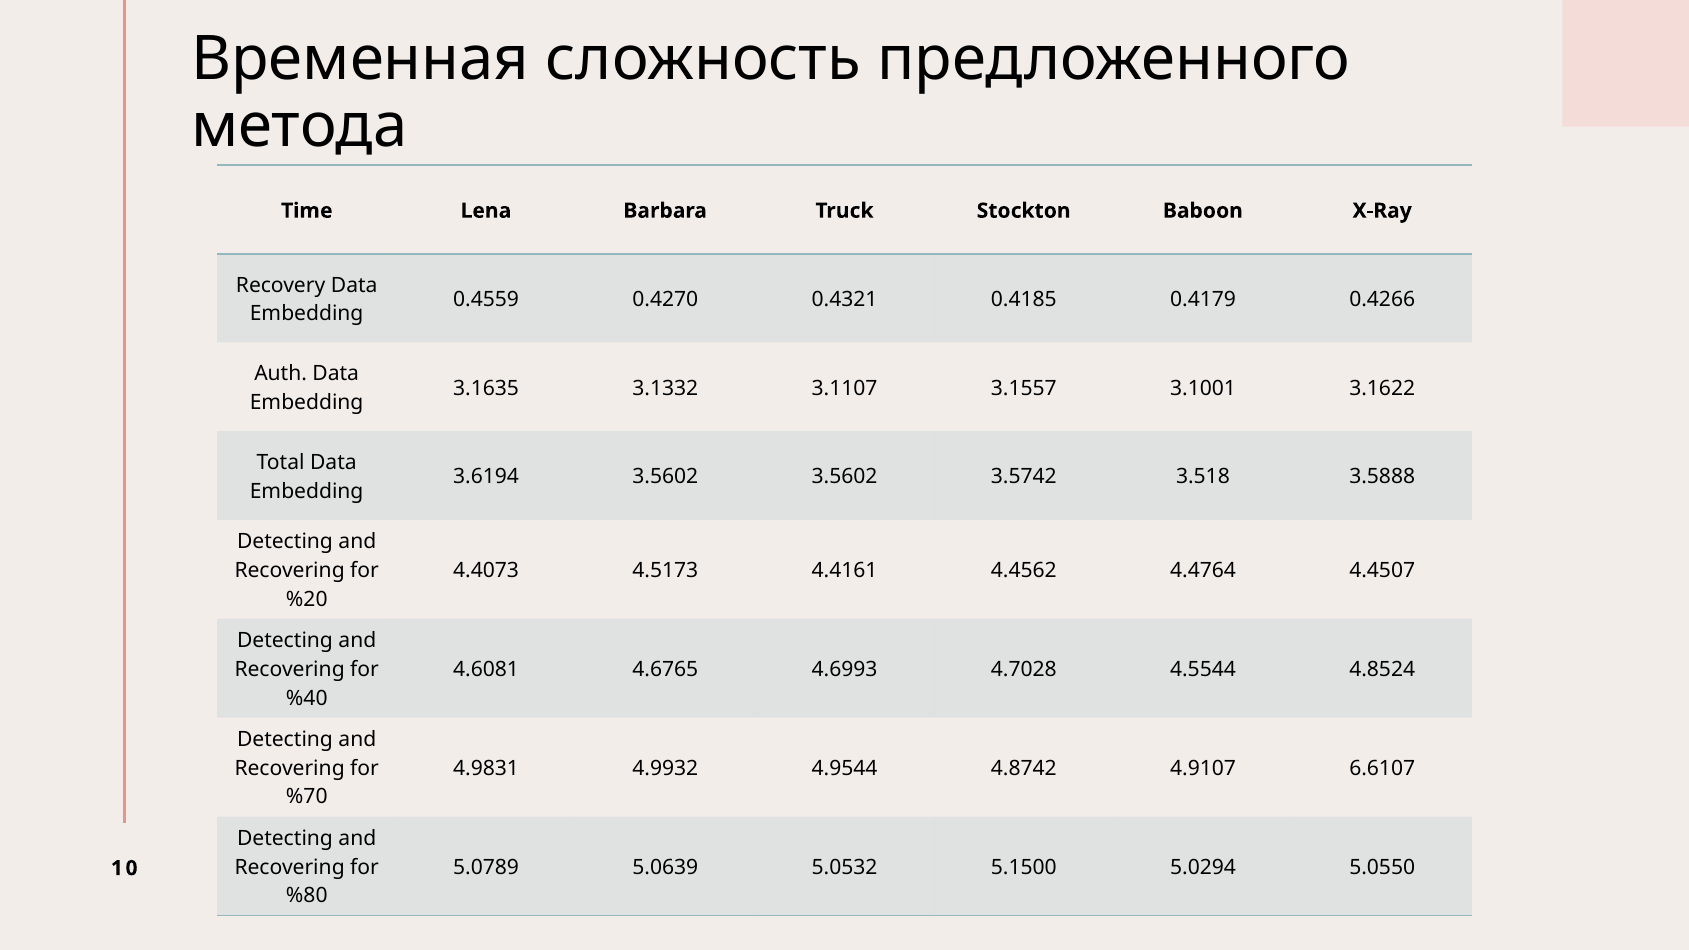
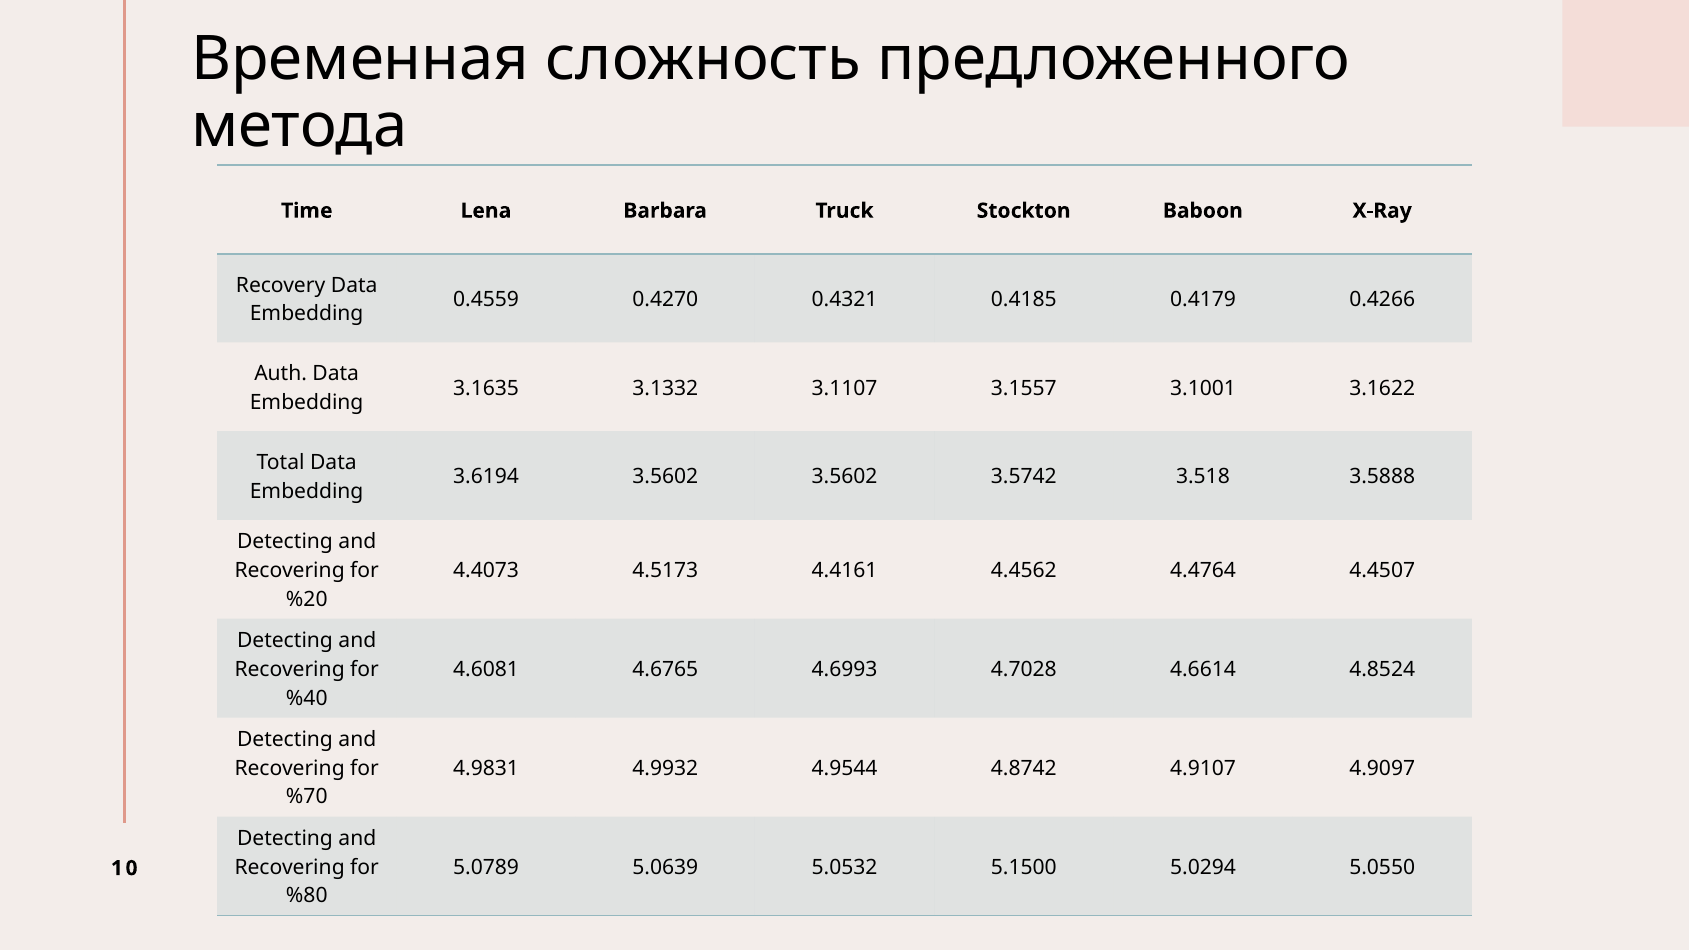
4.5544: 4.5544 -> 4.6614
6.6107: 6.6107 -> 4.9097
